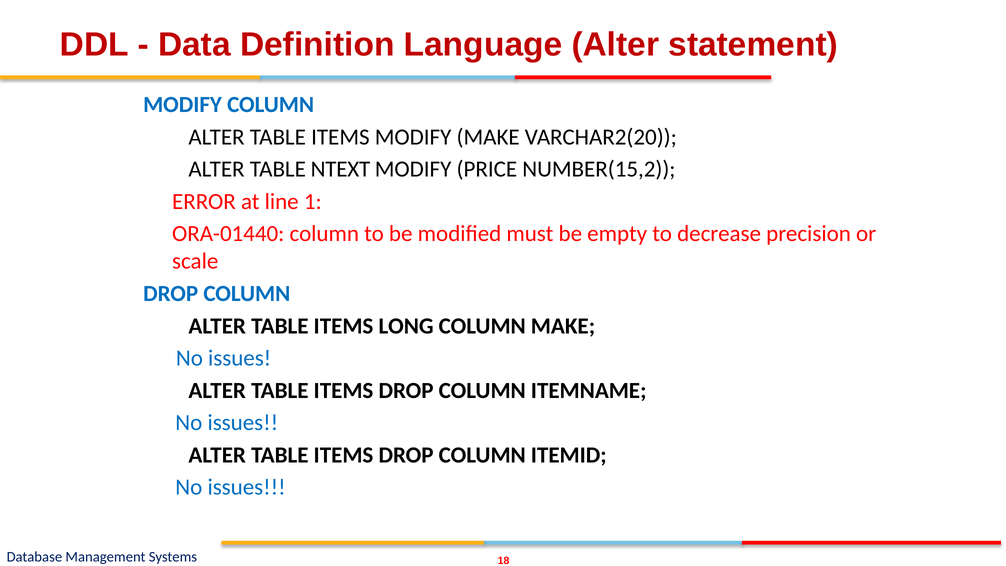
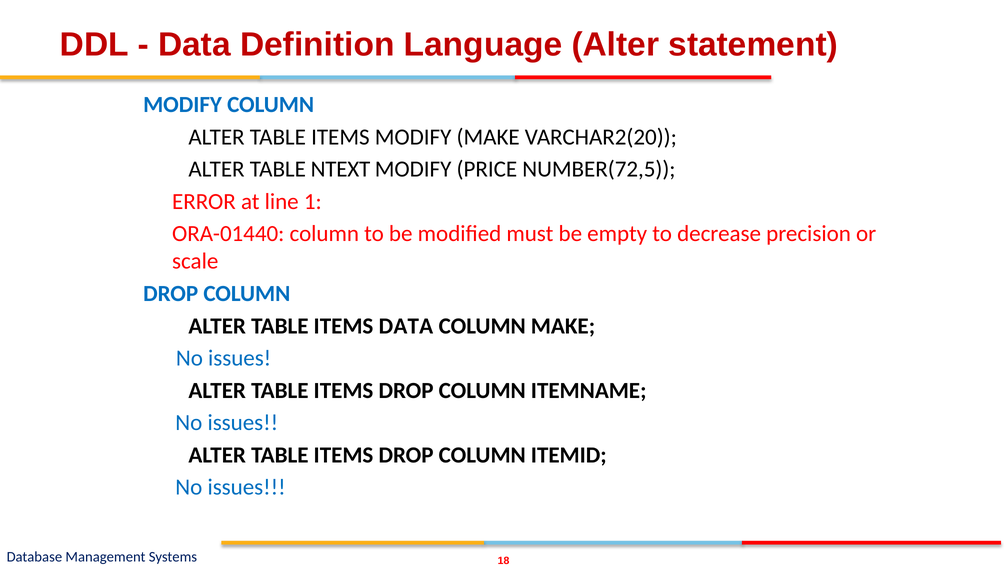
NUMBER(15,2: NUMBER(15,2 -> NUMBER(72,5
ITEMS LONG: LONG -> DATA
